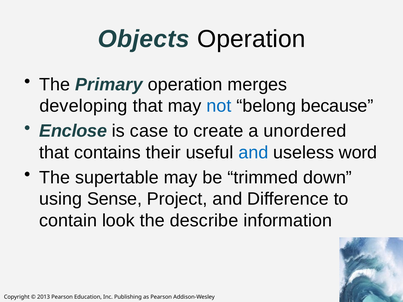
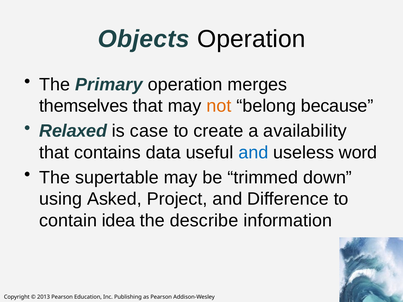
developing: developing -> themselves
not colour: blue -> orange
Enclose: Enclose -> Relaxed
unordered: unordered -> availability
their: their -> data
Sense: Sense -> Asked
look: look -> idea
